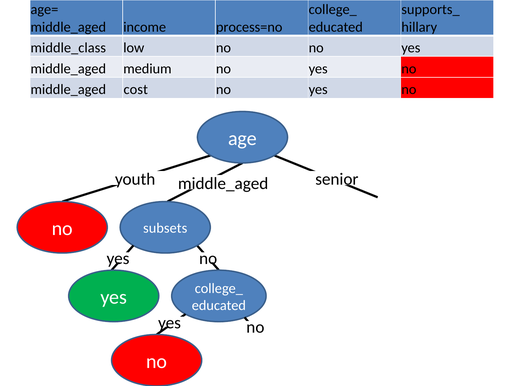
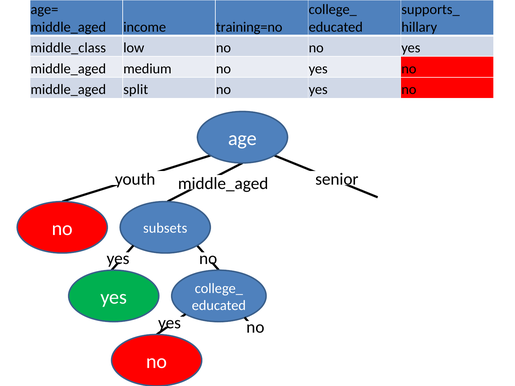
process=no: process=no -> training=no
cost: cost -> split
